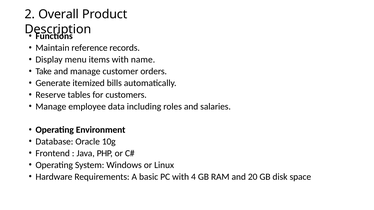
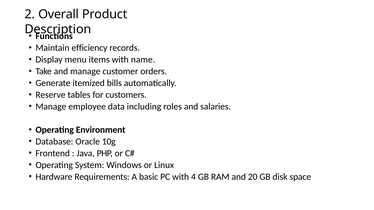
reference: reference -> efficiency
